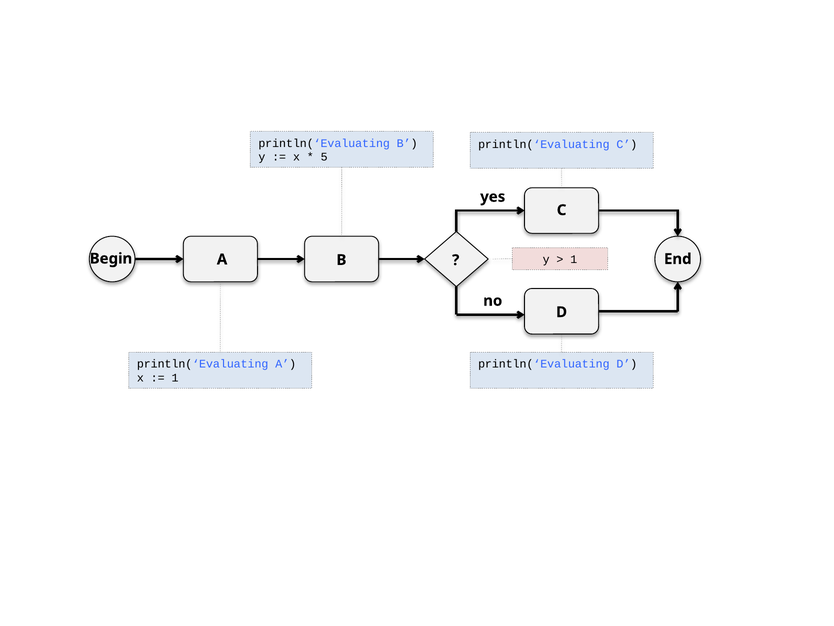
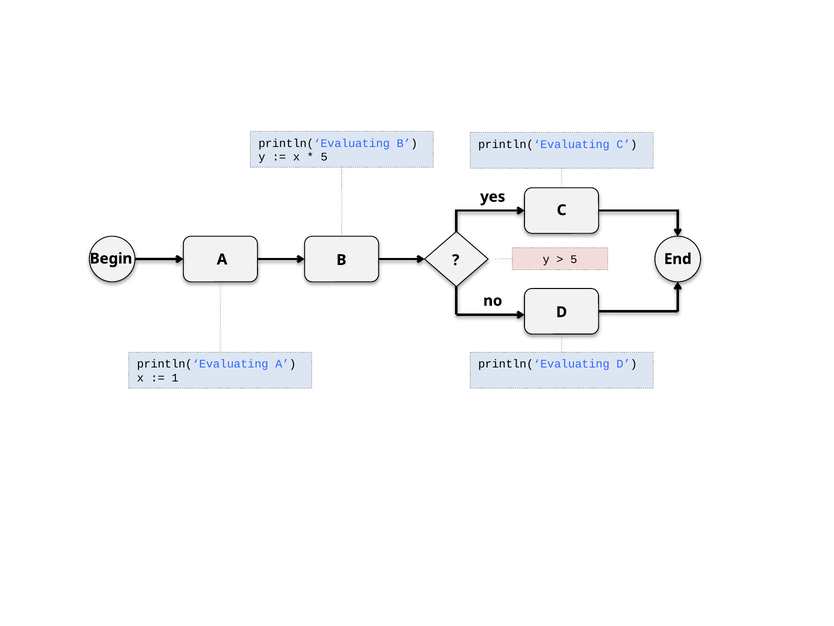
1 at (574, 259): 1 -> 5
